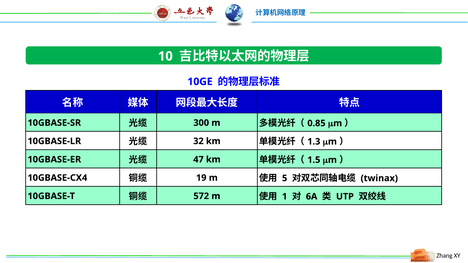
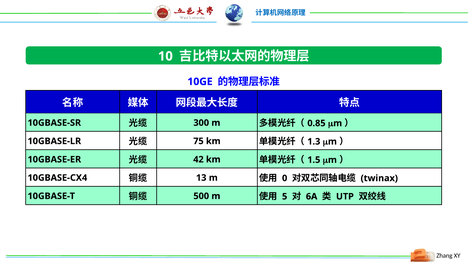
32: 32 -> 75
47: 47 -> 42
19: 19 -> 13
5: 5 -> 0
572: 572 -> 500
1: 1 -> 5
